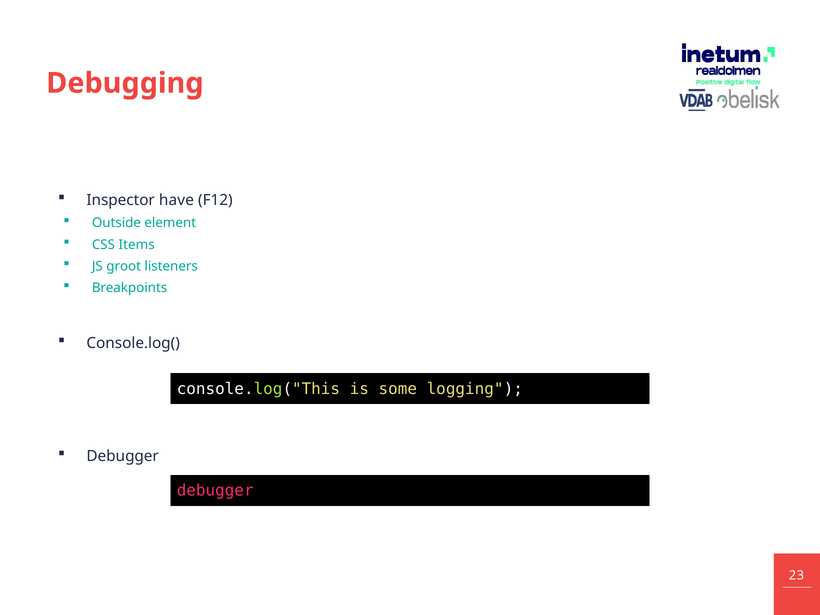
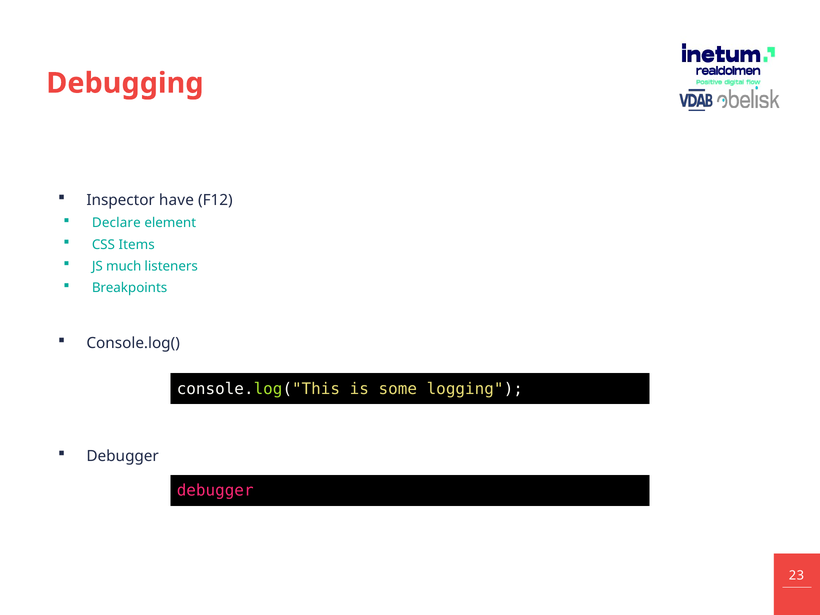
Outside: Outside -> Declare
groot: groot -> much
